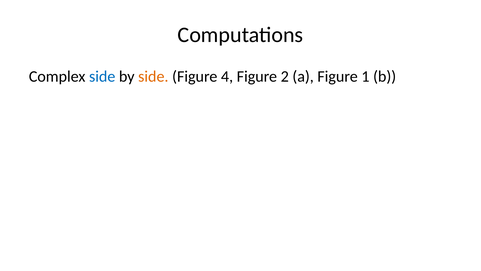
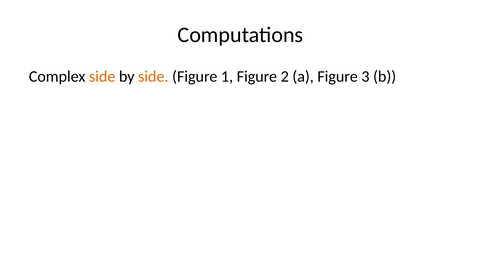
side at (102, 76) colour: blue -> orange
4: 4 -> 1
1: 1 -> 3
